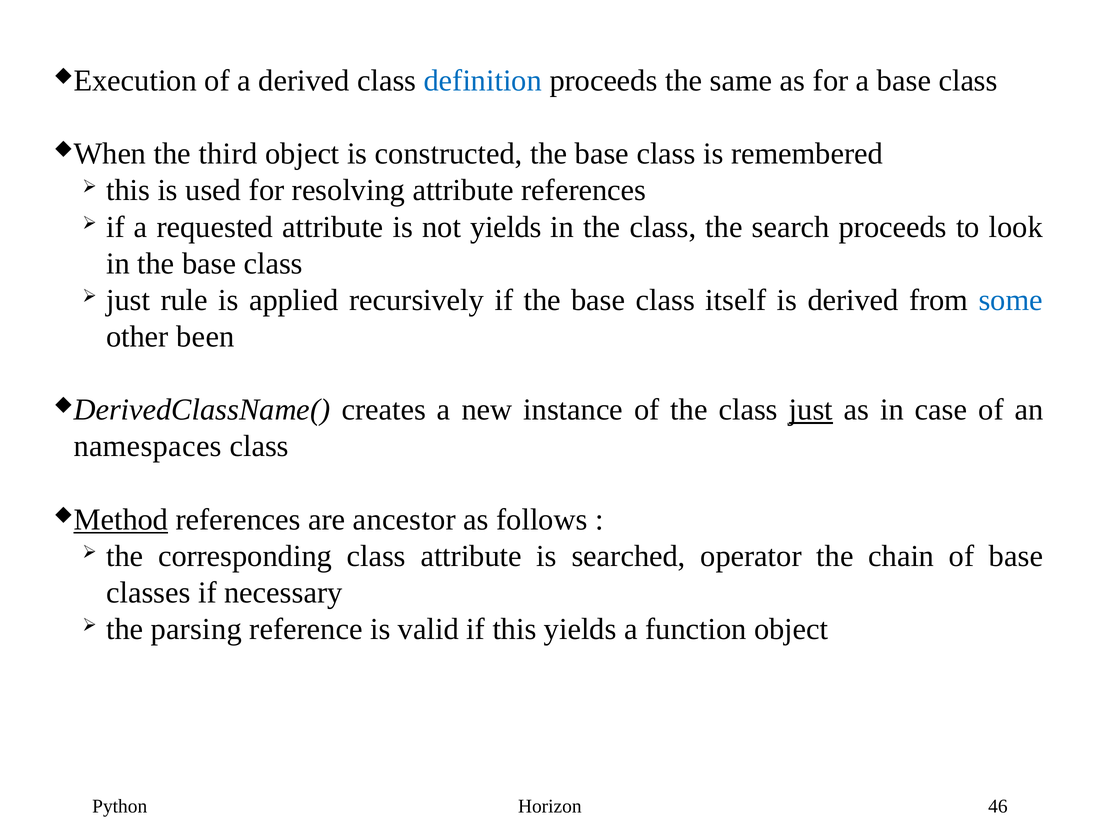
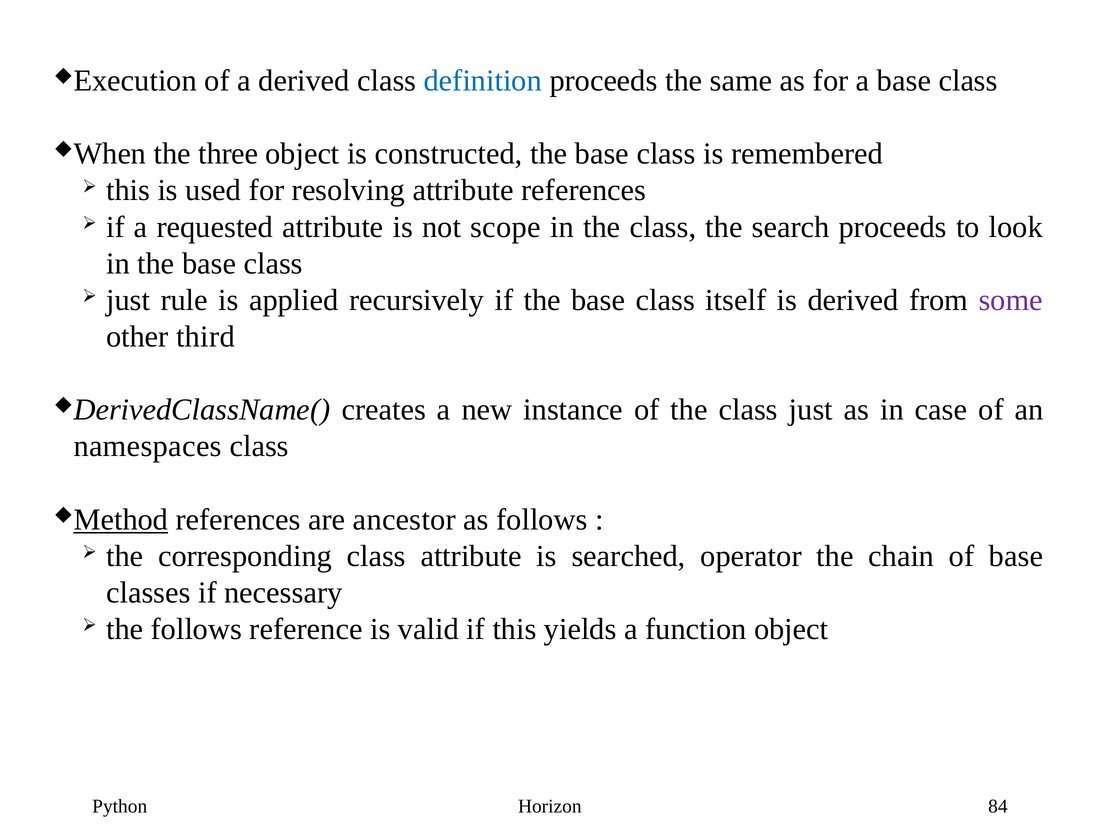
third: third -> three
not yields: yields -> scope
some colour: blue -> purple
been: been -> third
just at (811, 410) underline: present -> none
the parsing: parsing -> follows
46: 46 -> 84
